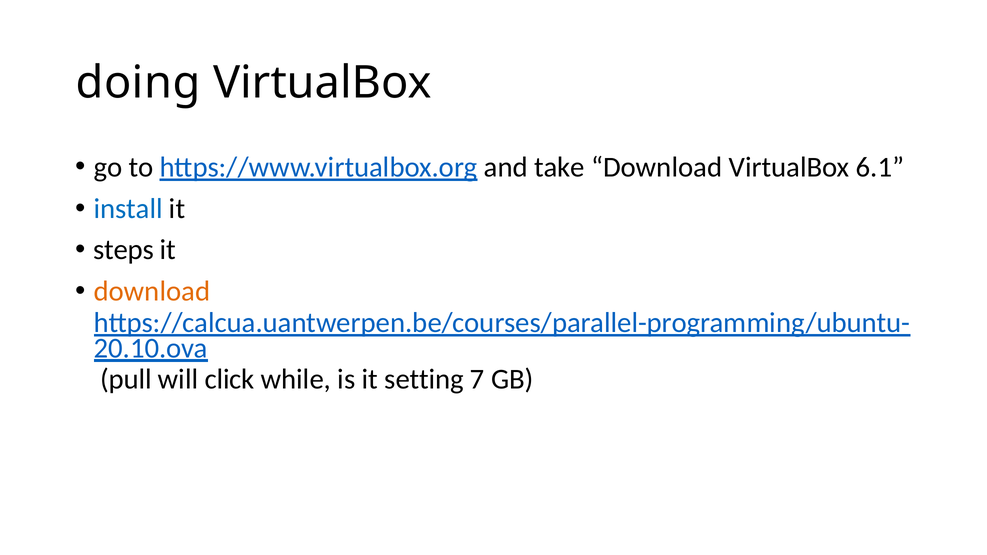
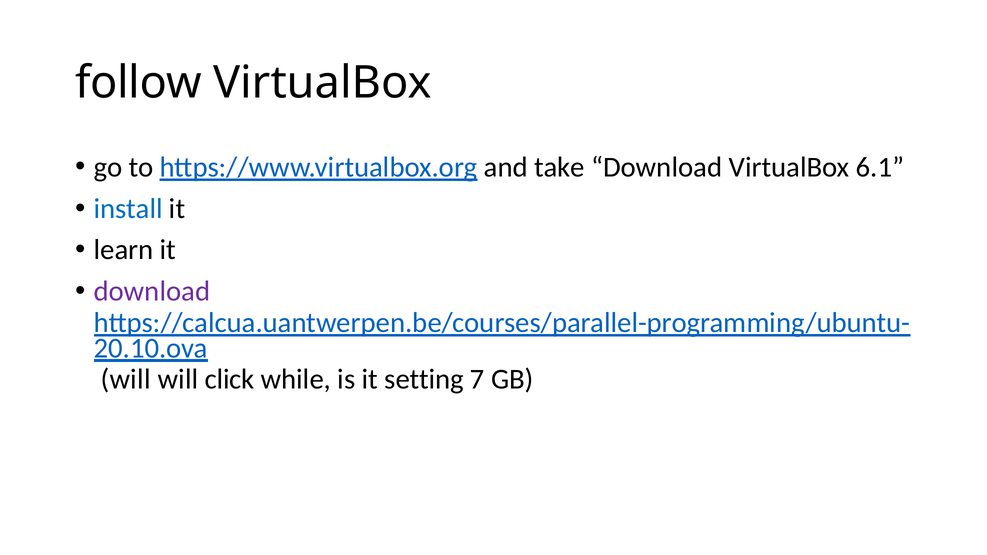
doing: doing -> follow
steps: steps -> learn
download at (152, 291) colour: orange -> purple
pull at (126, 379): pull -> will
